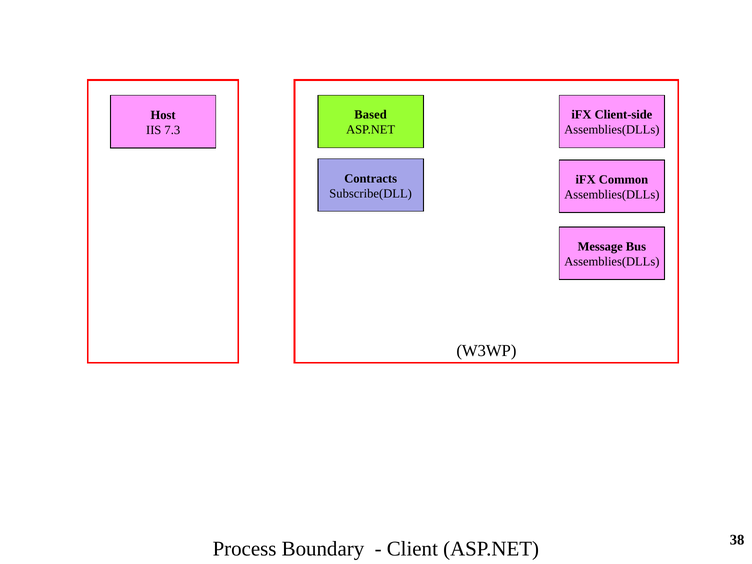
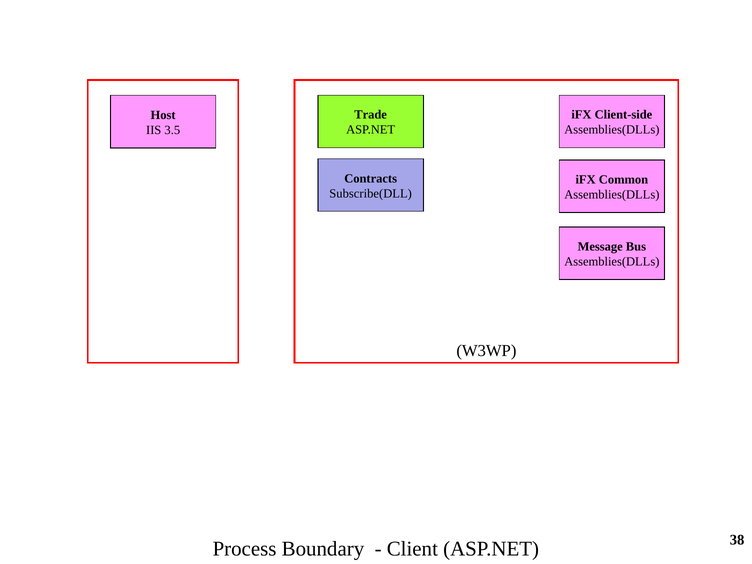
Based: Based -> Trade
7.3: 7.3 -> 3.5
